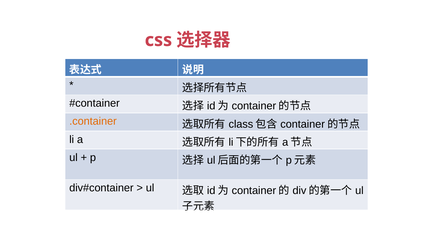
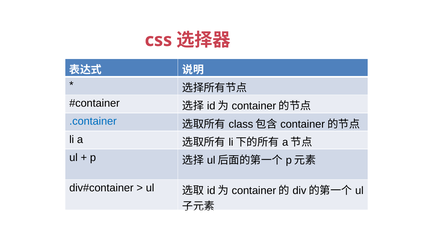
.container colour: orange -> blue
